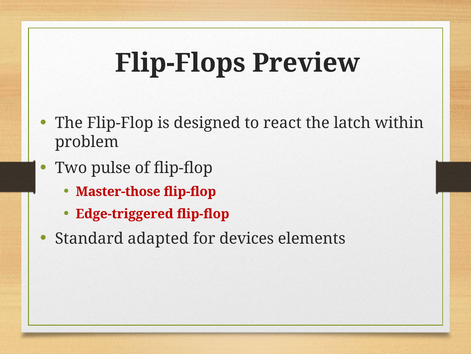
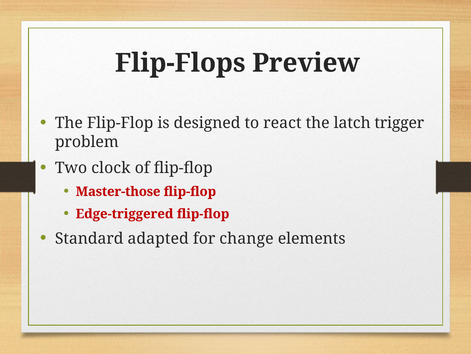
within: within -> trigger
pulse: pulse -> clock
devices: devices -> change
